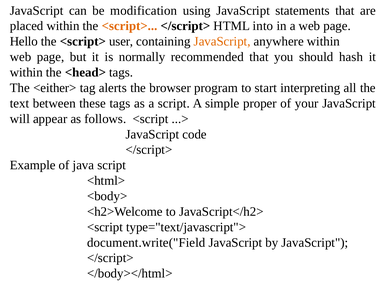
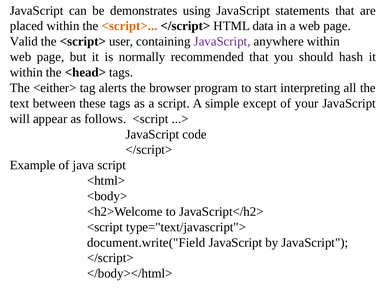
modification: modification -> demonstrates
into: into -> data
Hello: Hello -> Valid
JavaScript at (222, 41) colour: orange -> purple
proper: proper -> except
